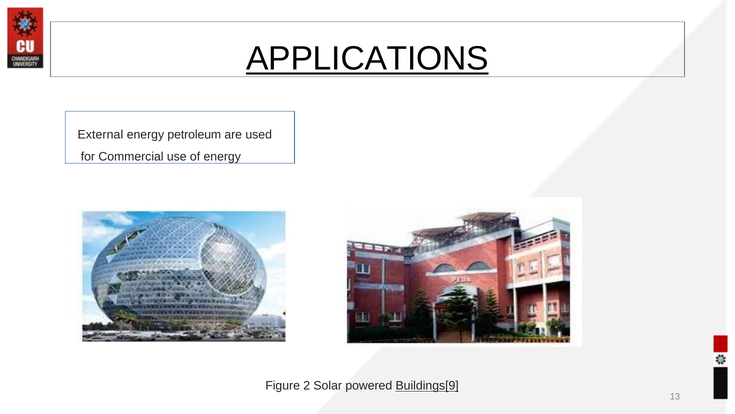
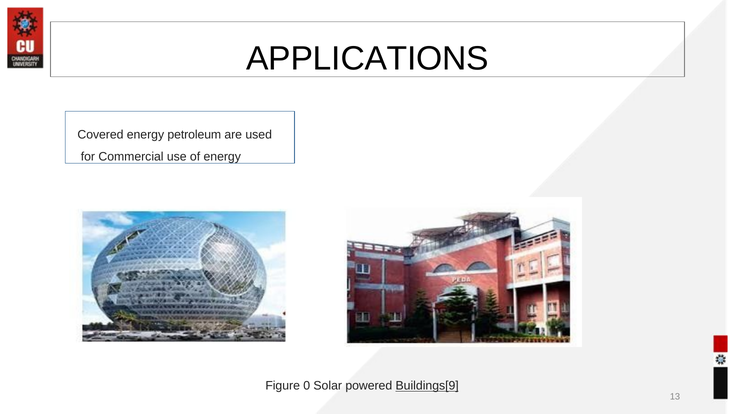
APPLICATIONS underline: present -> none
External: External -> Covered
2: 2 -> 0
